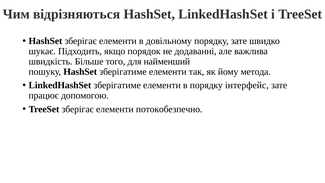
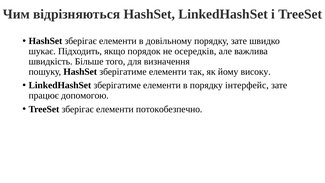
додаванні: додаванні -> осередків
найменший: найменший -> визначення
метода: метода -> високу
